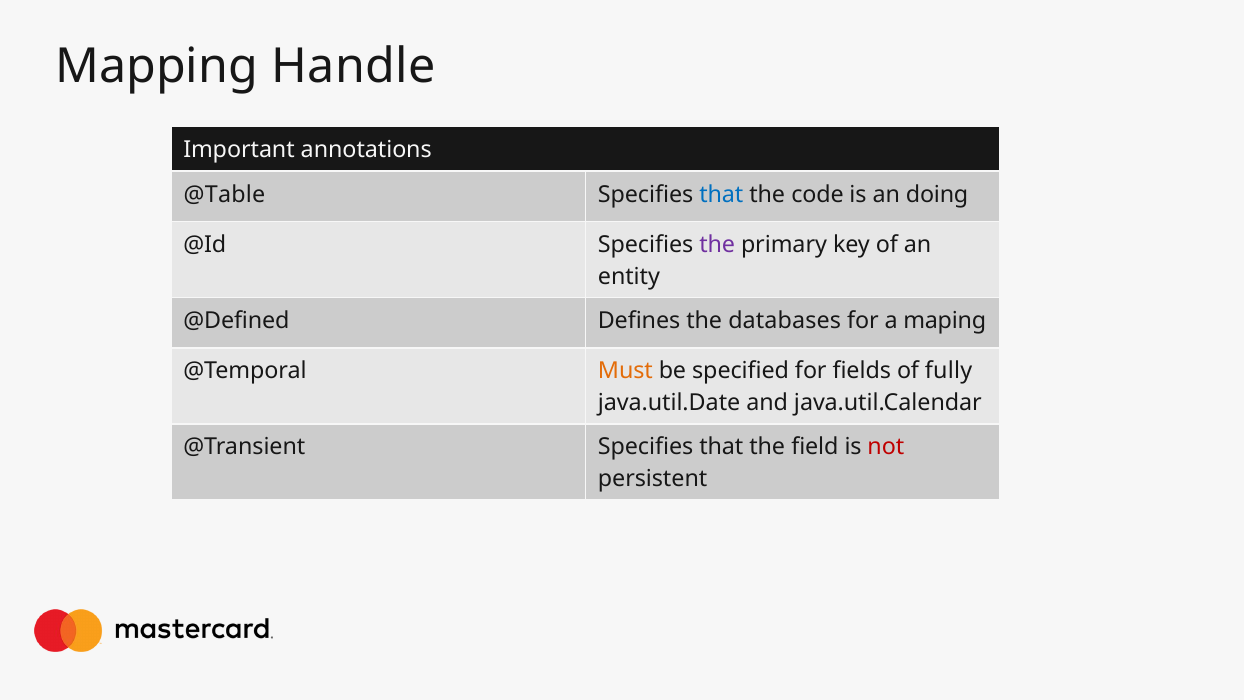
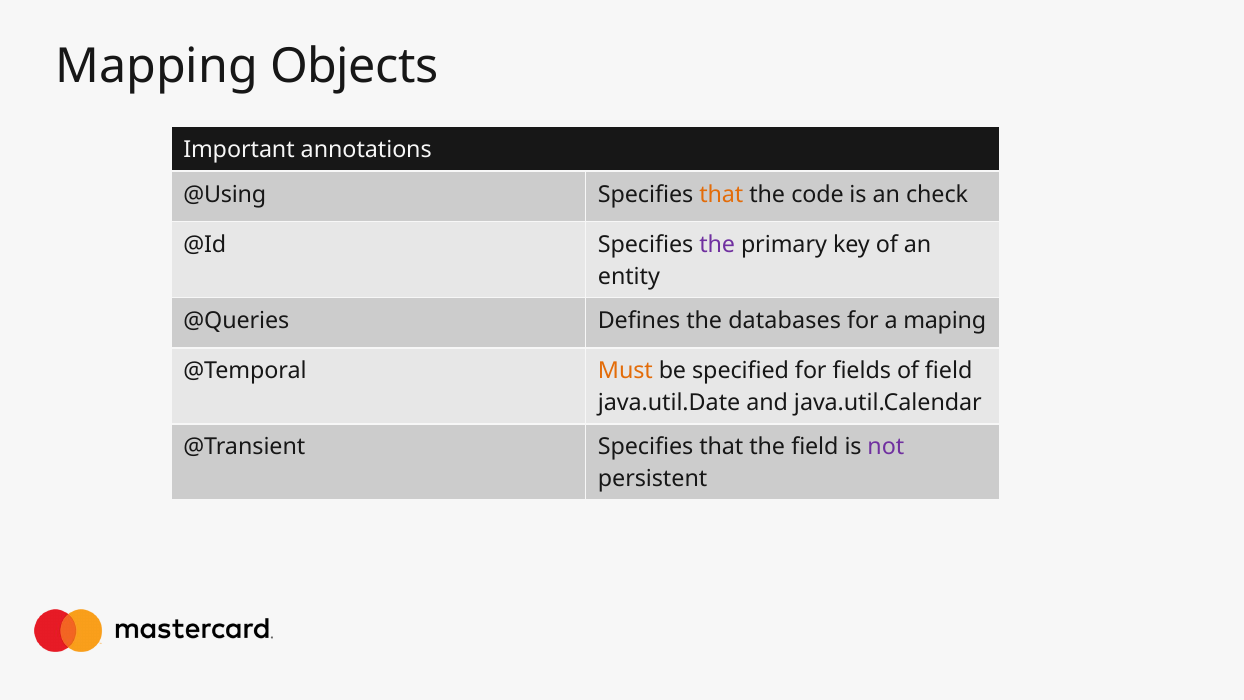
Handle: Handle -> Objects
@Table: @Table -> @Using
that at (721, 194) colour: blue -> orange
doing: doing -> check
@Defined: @Defined -> @Queries
of fully: fully -> field
not colour: red -> purple
